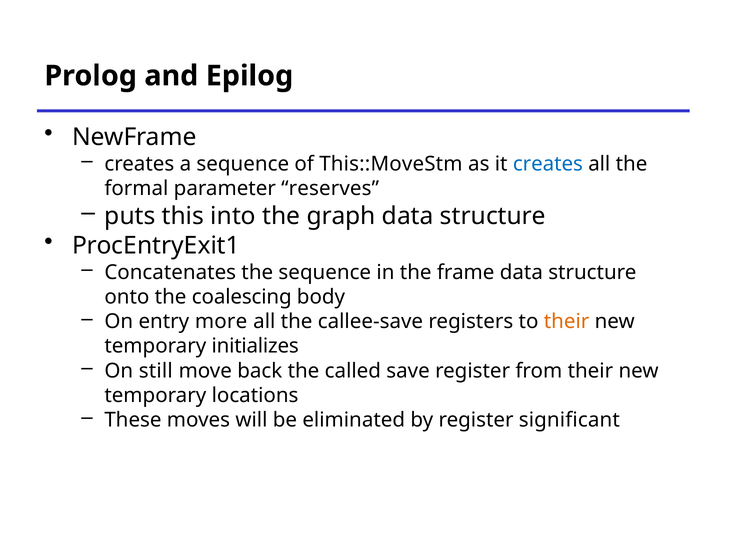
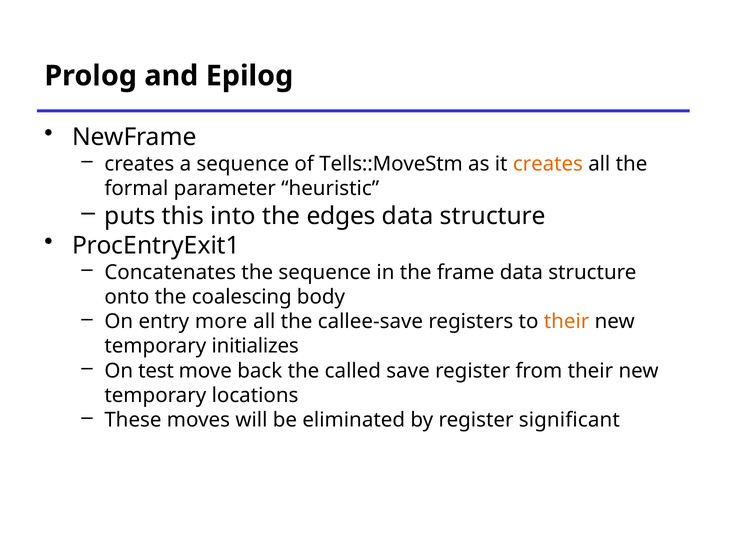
This::MoveStm: This::MoveStm -> Tells::MoveStm
creates at (548, 164) colour: blue -> orange
reserves: reserves -> heuristic
graph: graph -> edges
still: still -> test
